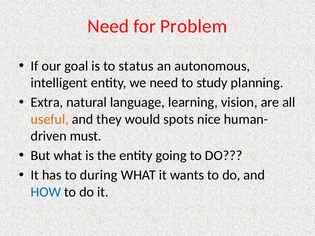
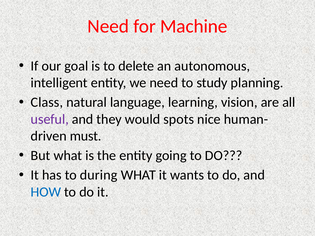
Problem: Problem -> Machine
status: status -> delete
Extra: Extra -> Class
useful colour: orange -> purple
